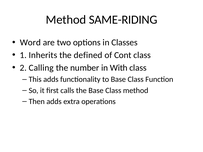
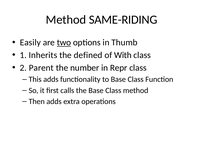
Word: Word -> Easily
two underline: none -> present
Classes: Classes -> Thumb
Cont: Cont -> With
Calling: Calling -> Parent
With: With -> Repr
